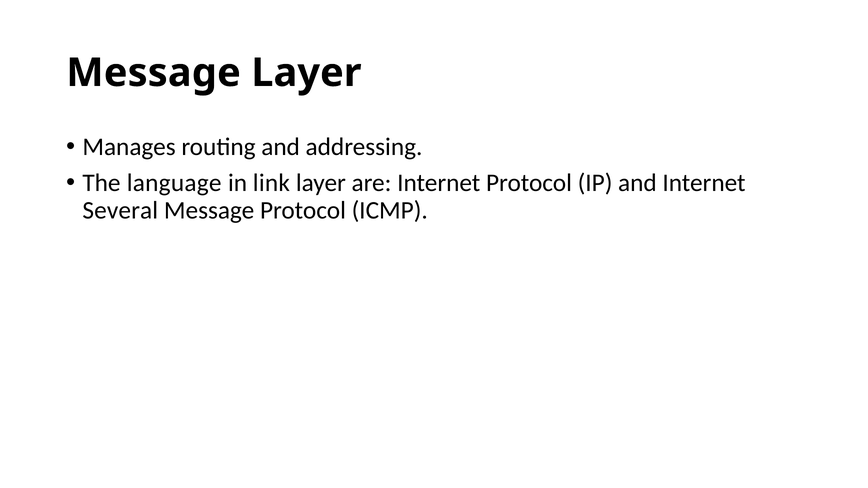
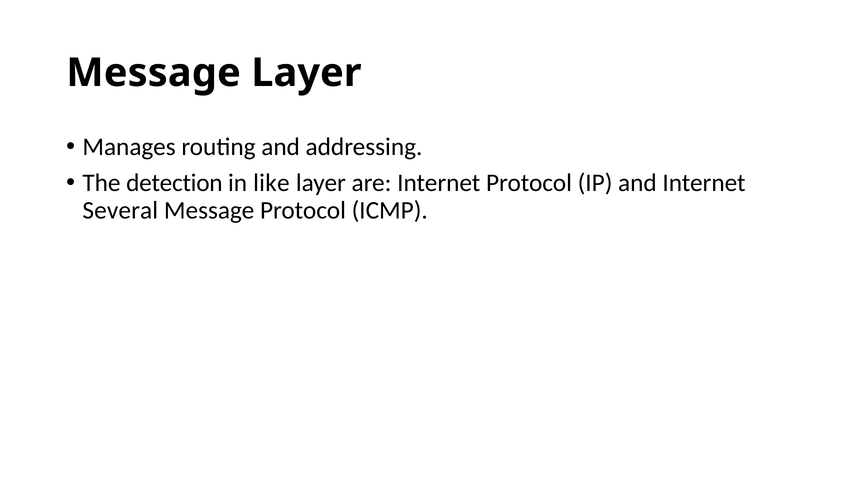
language: language -> detection
link: link -> like
